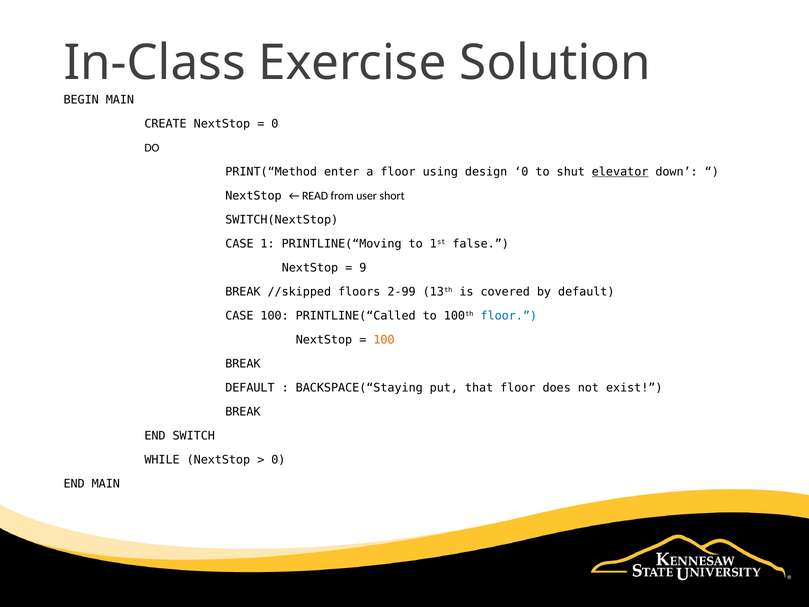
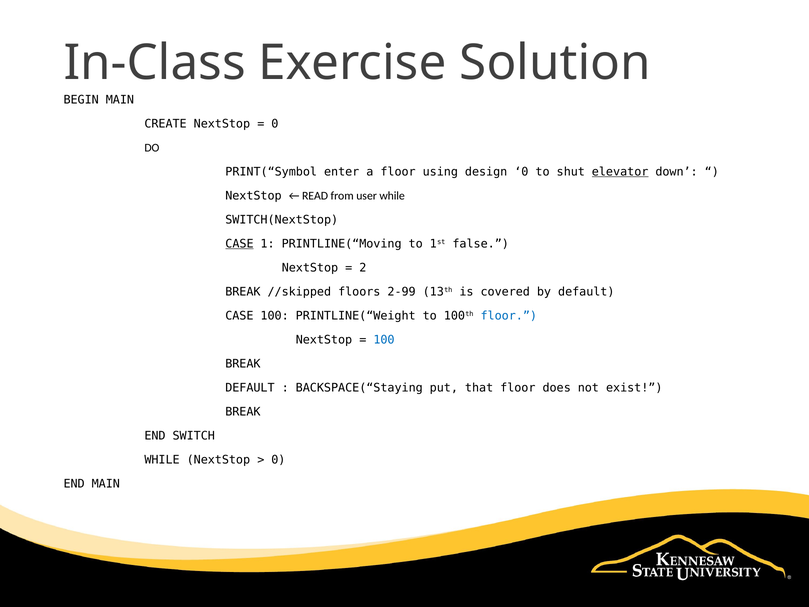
PRINT(“Method: PRINT(“Method -> PRINT(“Symbol
user short: short -> while
CASE at (239, 244) underline: none -> present
9: 9 -> 2
PRINTLINE(“Called: PRINTLINE(“Called -> PRINTLINE(“Weight
100 at (384, 340) colour: orange -> blue
